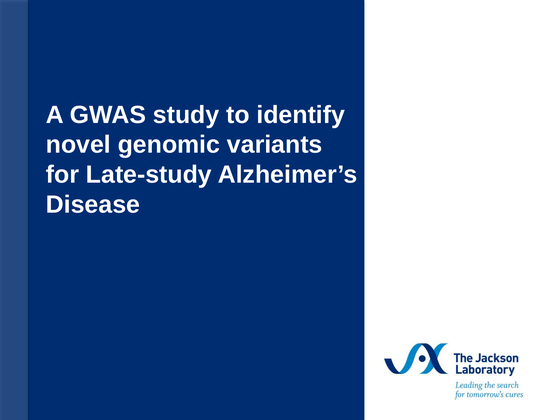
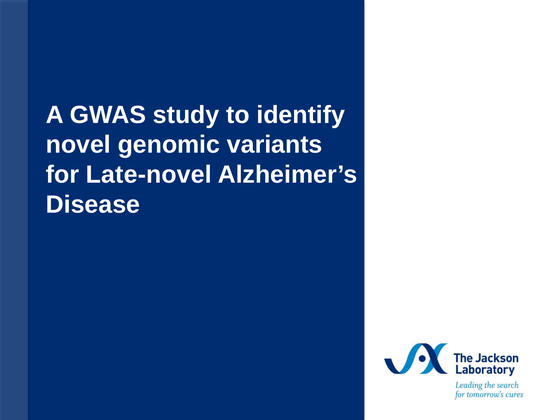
Late-study: Late-study -> Late-novel
